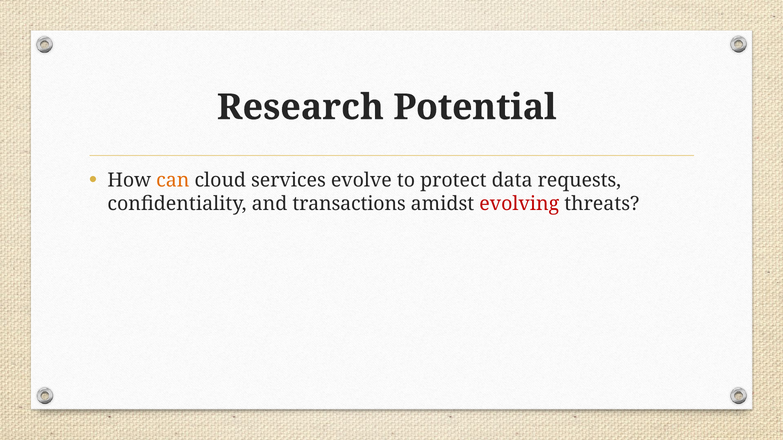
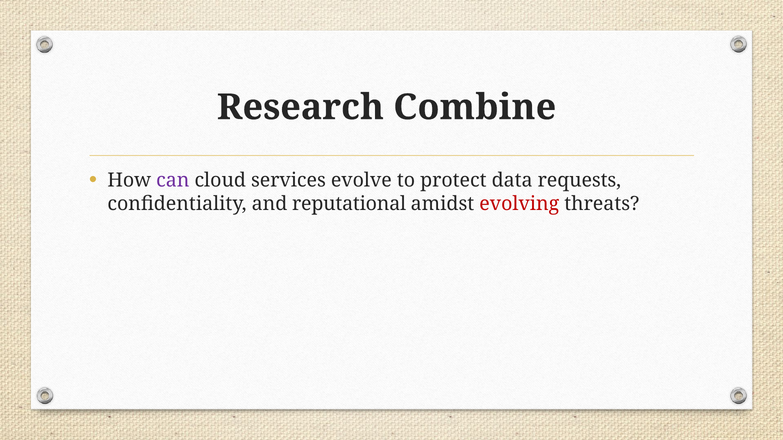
Potential: Potential -> Combine
can colour: orange -> purple
transactions: transactions -> reputational
